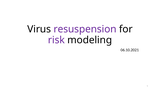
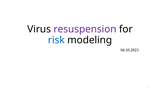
risk colour: purple -> blue
